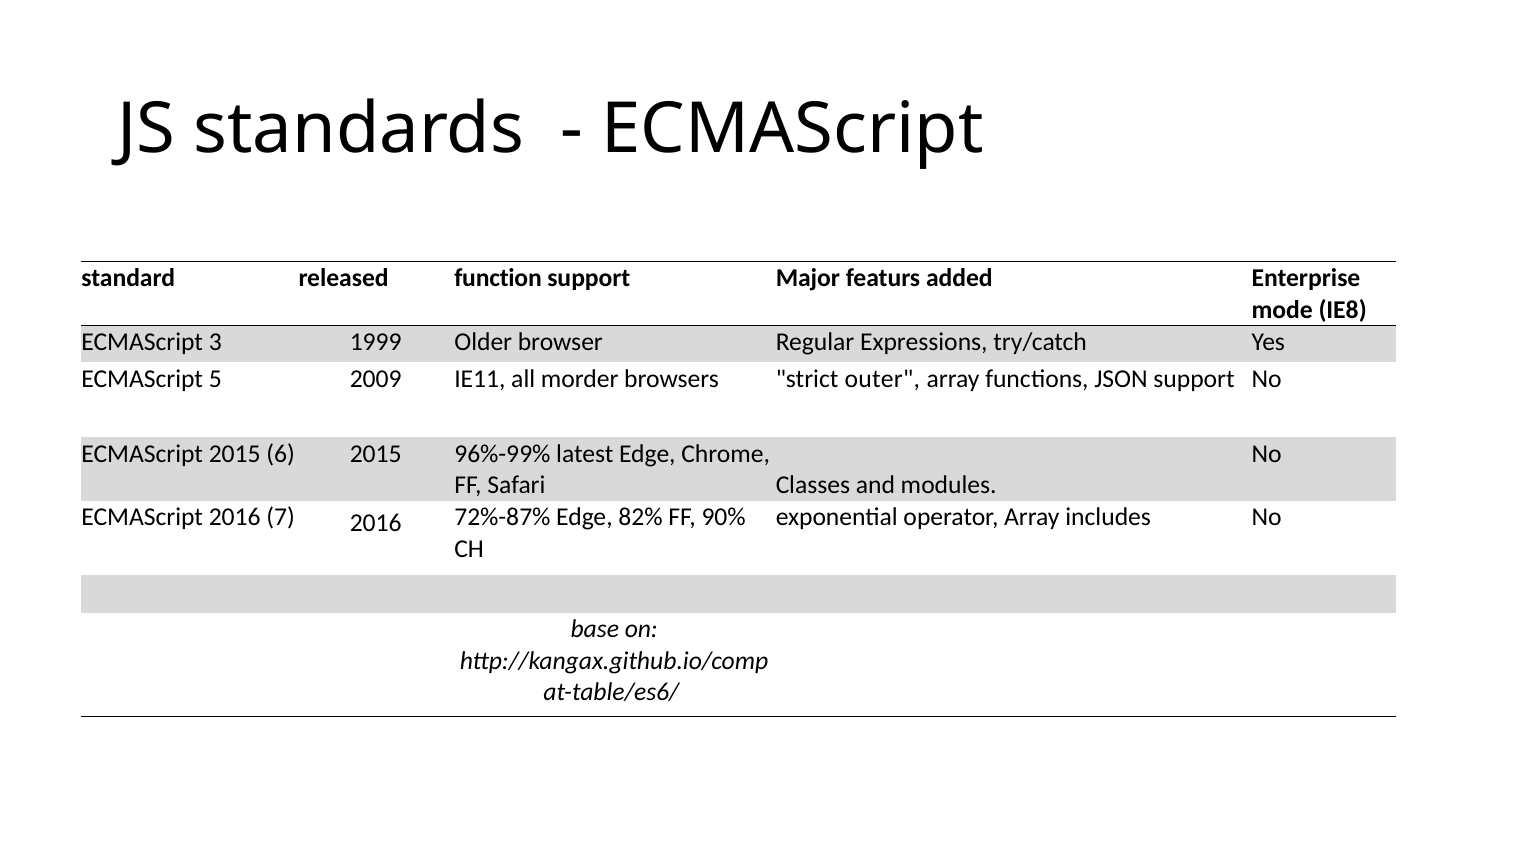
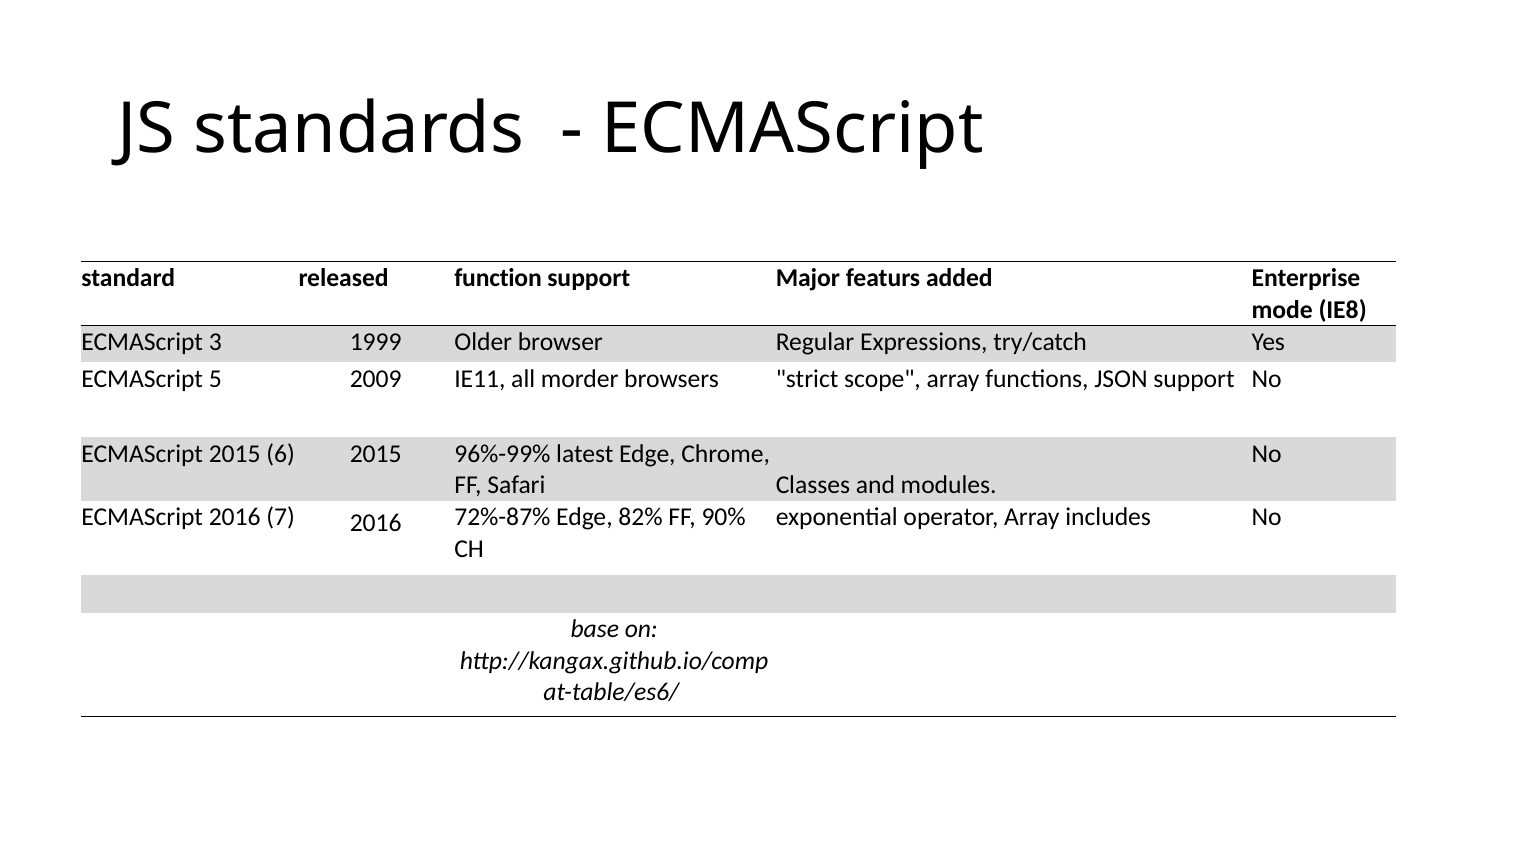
outer: outer -> scope
